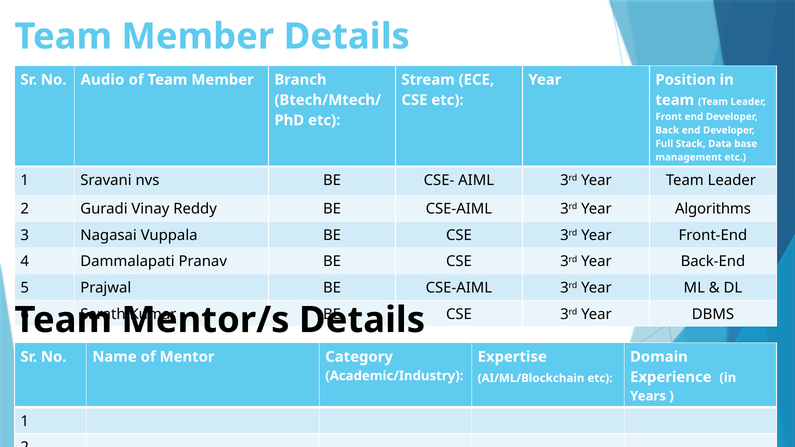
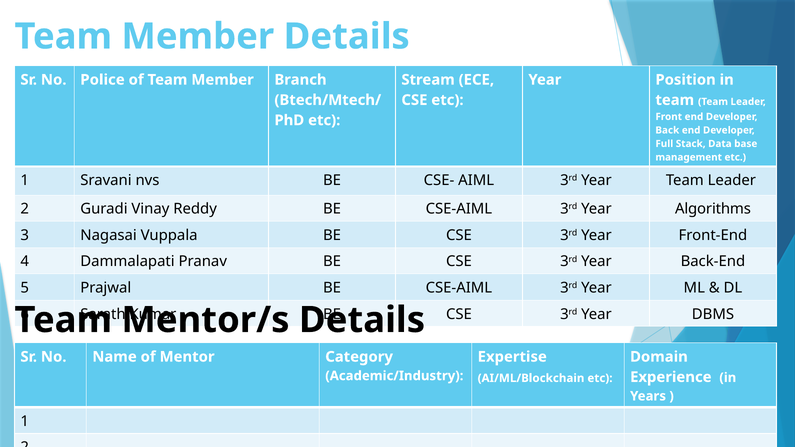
Audio: Audio -> Police
